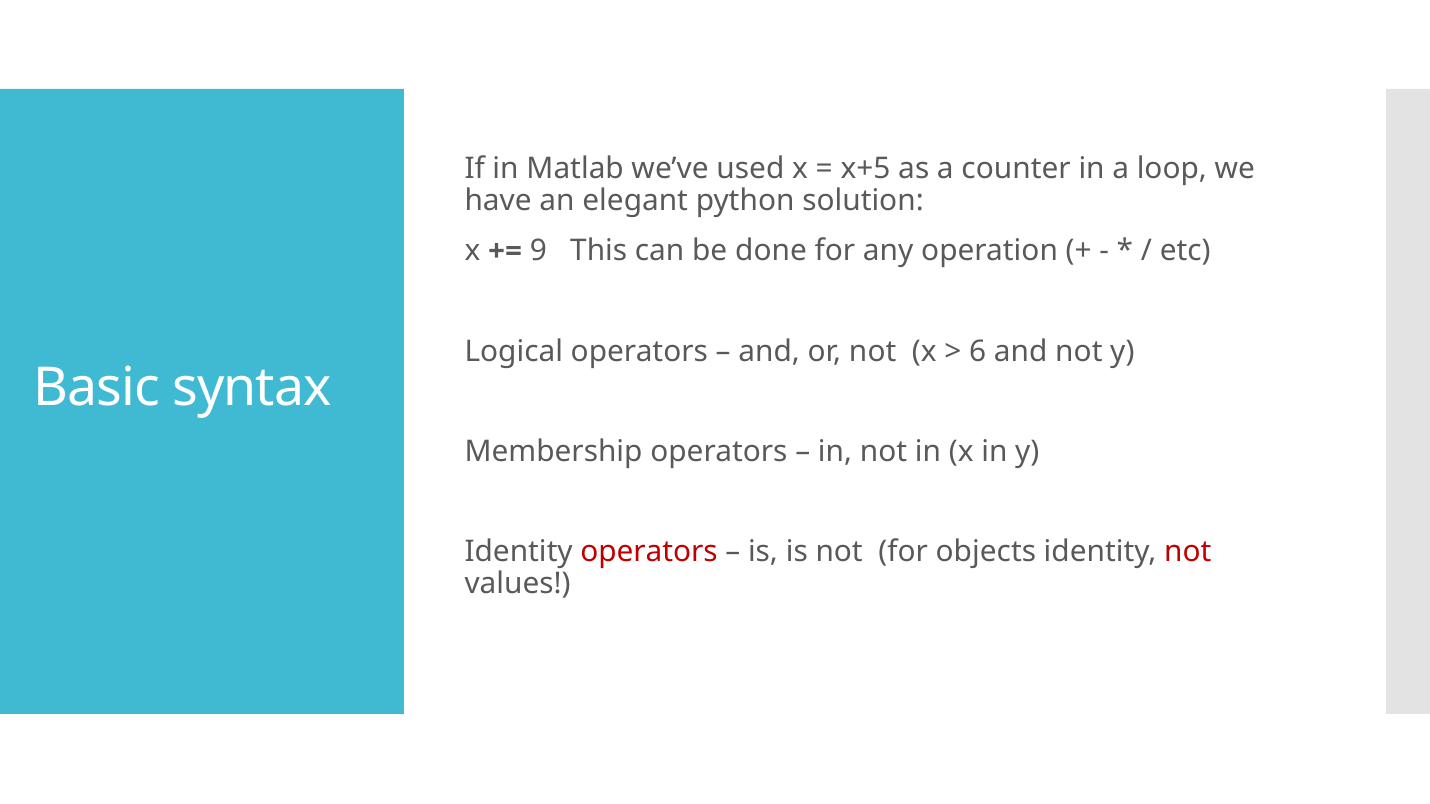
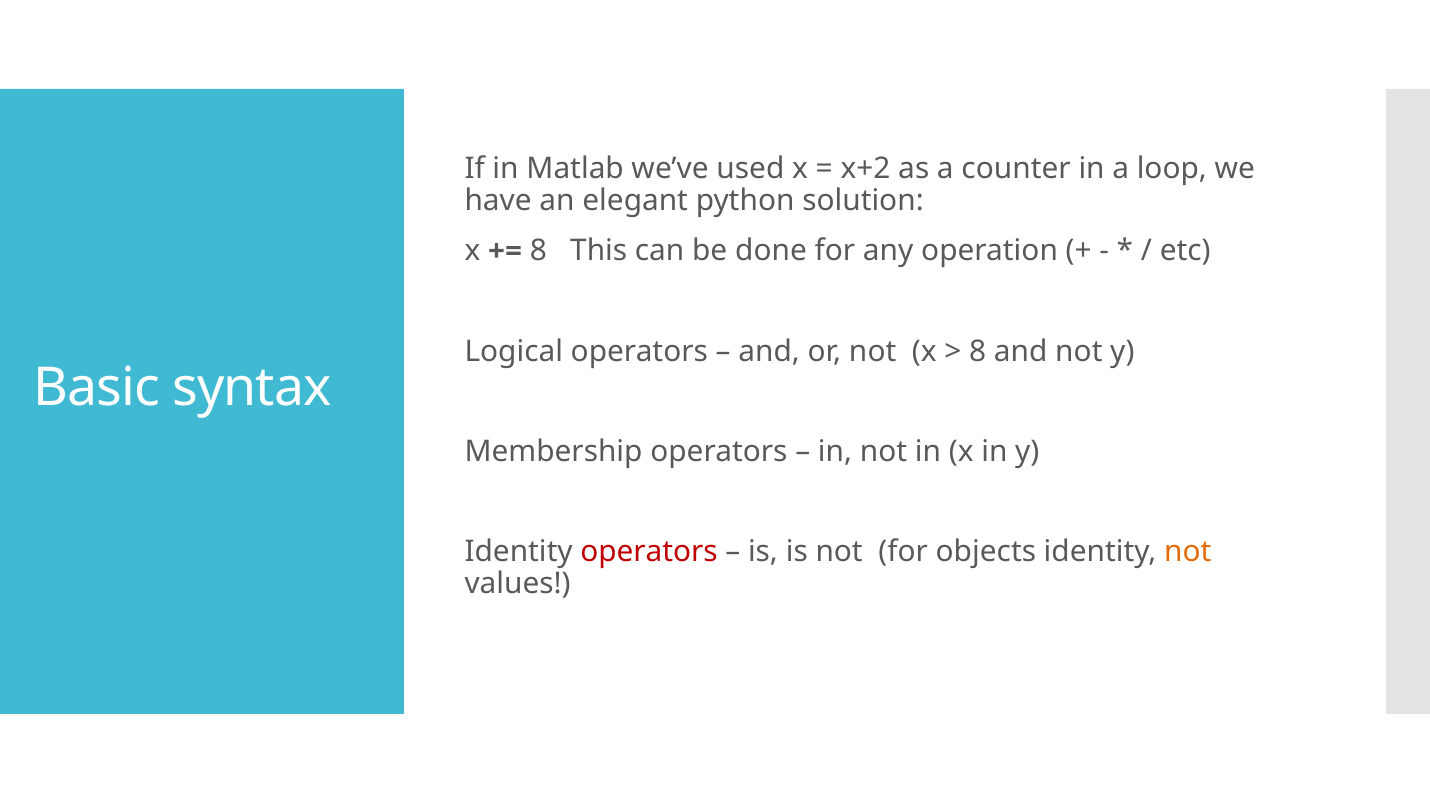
x+5: x+5 -> x+2
9 at (538, 251): 9 -> 8
6 at (978, 351): 6 -> 8
not at (1188, 552) colour: red -> orange
